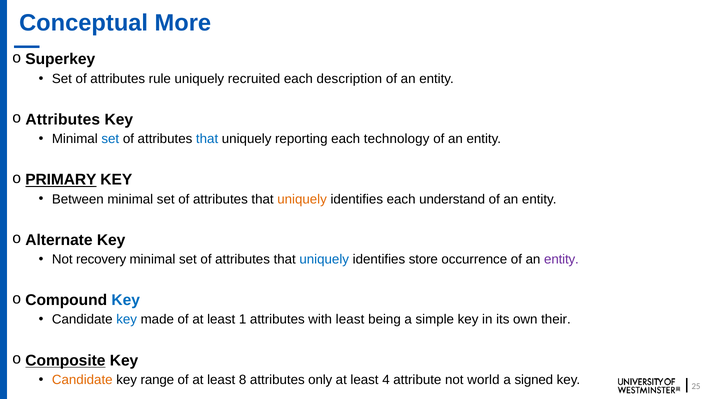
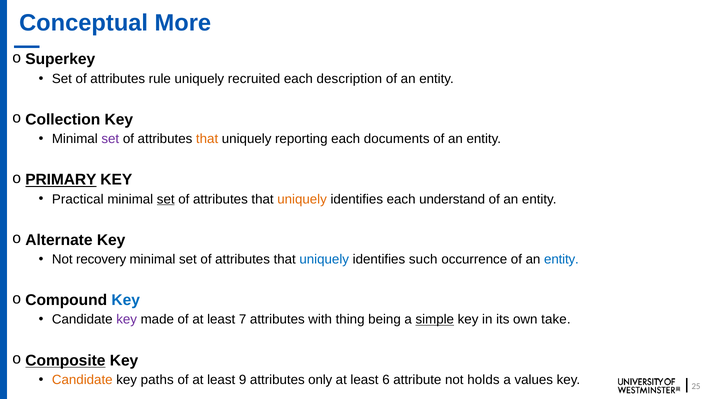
Attributes at (63, 120): Attributes -> Collection
set at (110, 139) colour: blue -> purple
that at (207, 139) colour: blue -> orange
technology: technology -> documents
Between: Between -> Practical
set at (166, 199) underline: none -> present
store: store -> such
entity at (561, 260) colour: purple -> blue
key at (127, 320) colour: blue -> purple
1: 1 -> 7
with least: least -> thing
simple underline: none -> present
their: their -> take
range: range -> paths
8: 8 -> 9
4: 4 -> 6
world: world -> holds
signed: signed -> values
